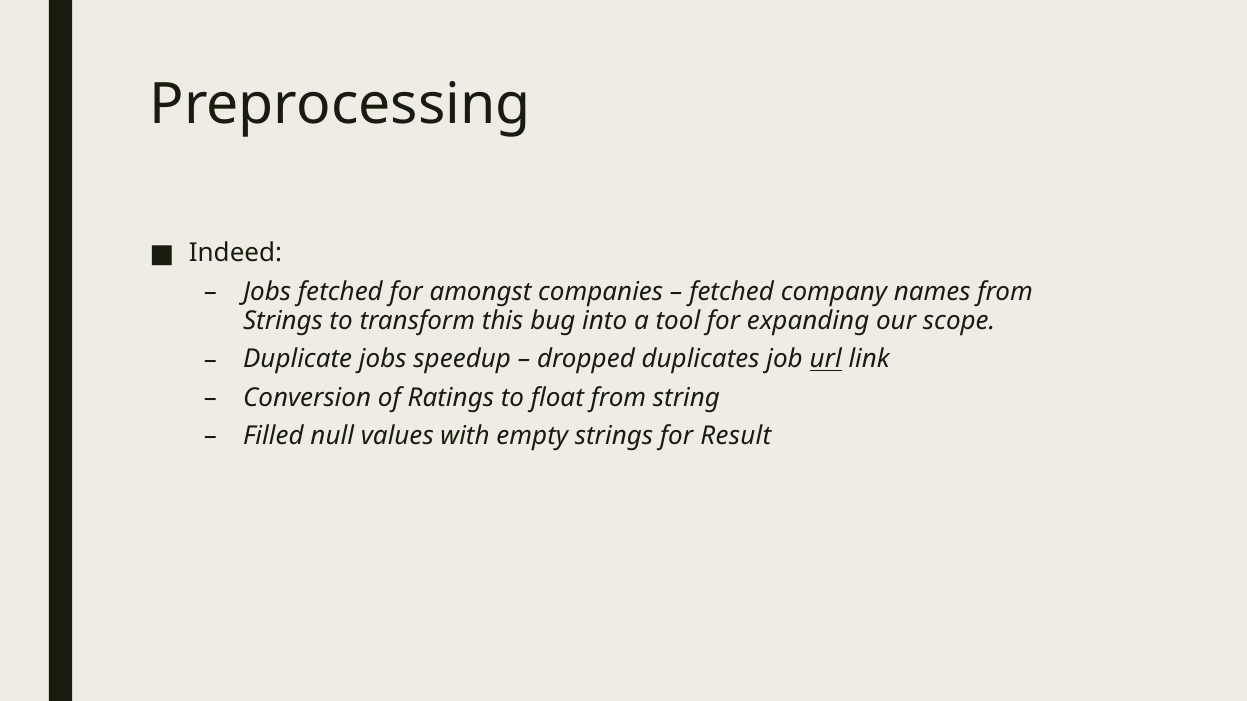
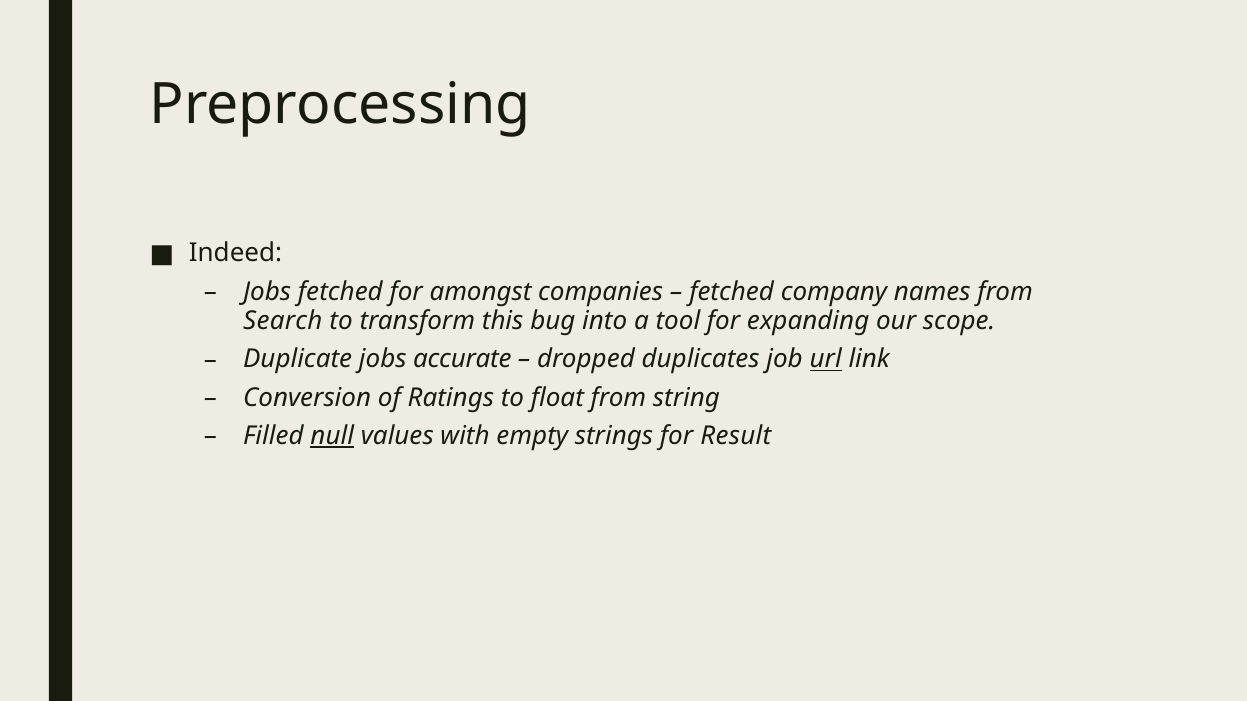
Strings at (283, 321): Strings -> Search
speedup: speedup -> accurate
null underline: none -> present
